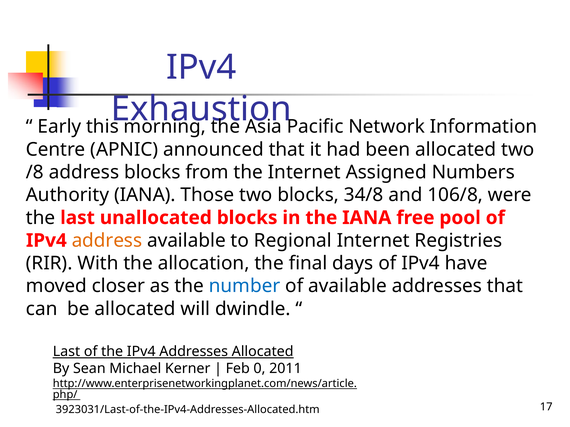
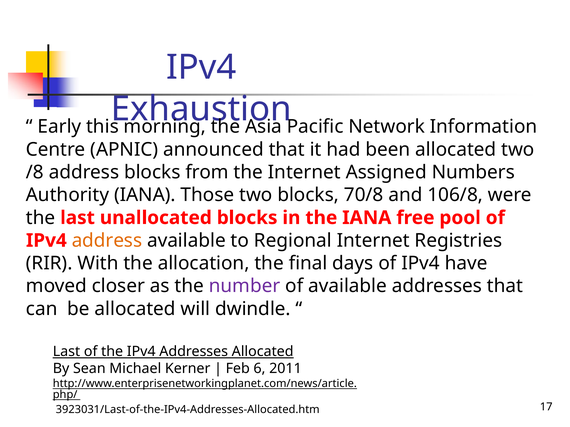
34/8: 34/8 -> 70/8
number colour: blue -> purple
0: 0 -> 6
